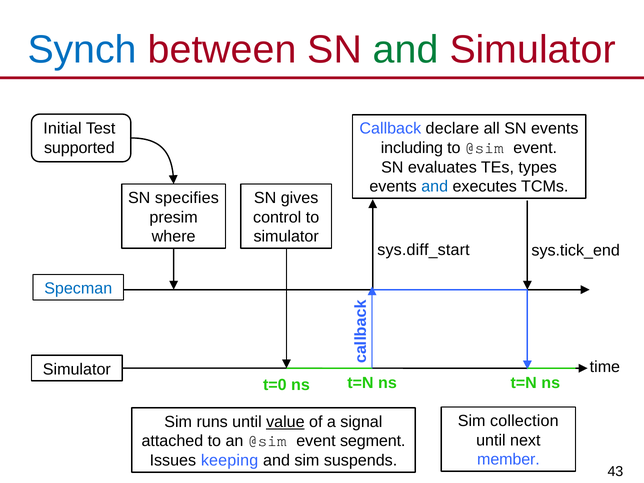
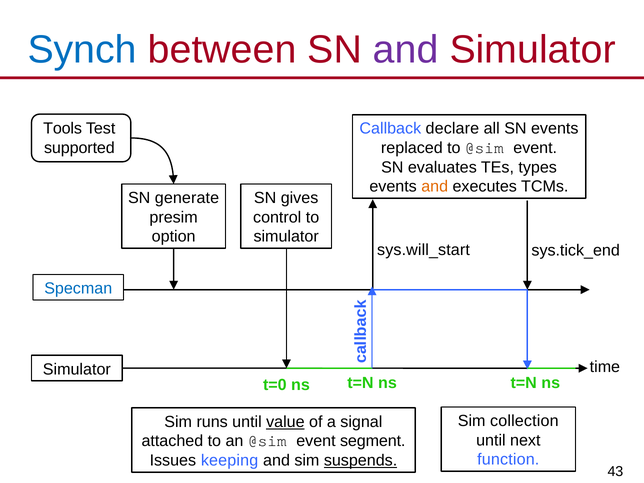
and at (406, 50) colour: green -> purple
Initial: Initial -> Tools
including: including -> replaced
and at (435, 187) colour: blue -> orange
specifies: specifies -> generate
where: where -> option
sys.diff_start: sys.diff_start -> sys.will_start
member: member -> function
suspends underline: none -> present
